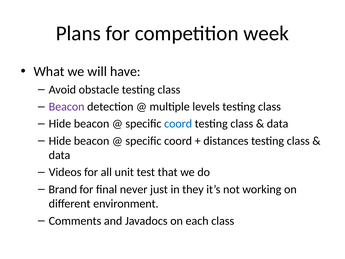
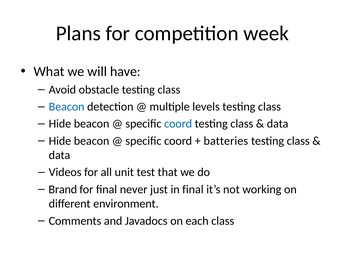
Beacon at (67, 107) colour: purple -> blue
distances: distances -> batteries
in they: they -> final
